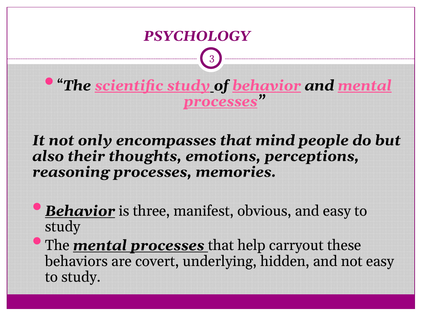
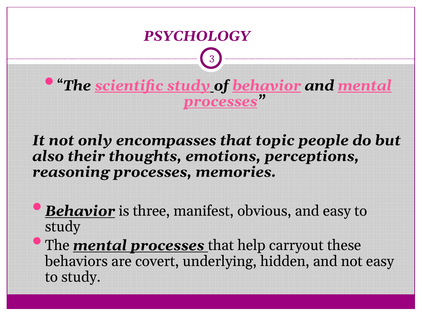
mind: mind -> topic
